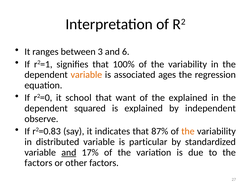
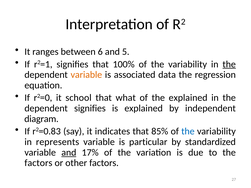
3: 3 -> 6
6: 6 -> 5
the at (229, 64) underline: none -> present
ages: ages -> data
want: want -> what
dependent squared: squared -> signifies
observe: observe -> diagram
87%: 87% -> 85%
the at (188, 132) colour: orange -> blue
distributed: distributed -> represents
